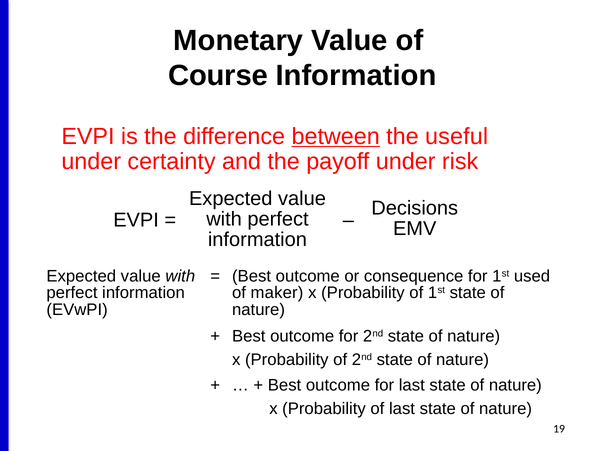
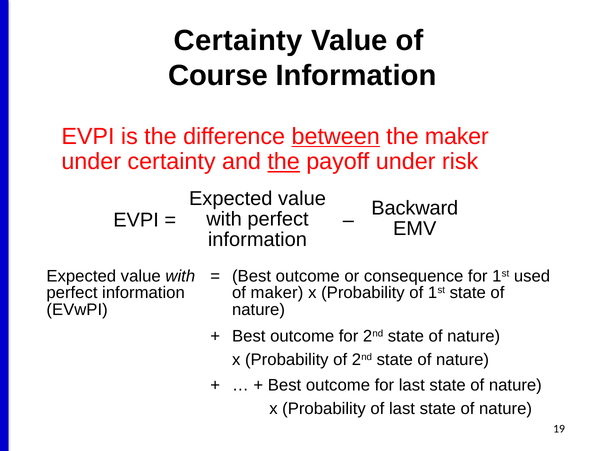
Monetary at (238, 41): Monetary -> Certainty
the useful: useful -> maker
the at (284, 162) underline: none -> present
Decisions: Decisions -> Backward
